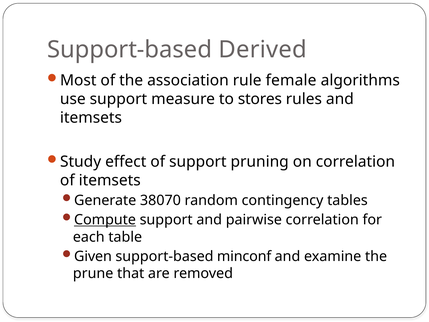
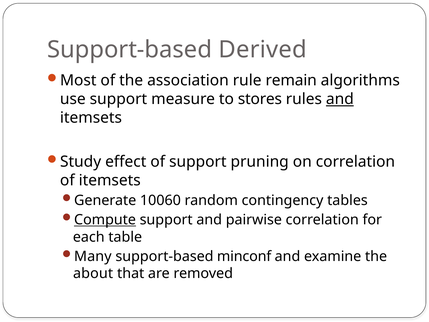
female: female -> remain
and at (340, 99) underline: none -> present
38070: 38070 -> 10060
Given: Given -> Many
prune: prune -> about
